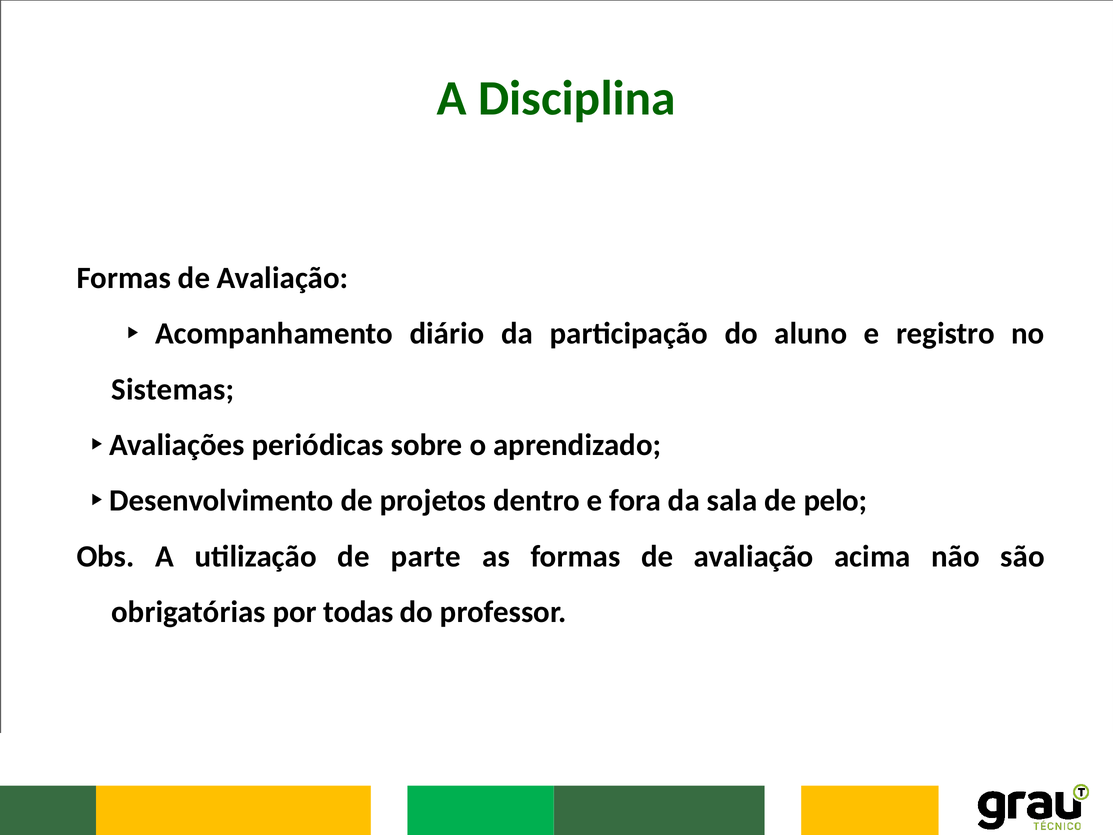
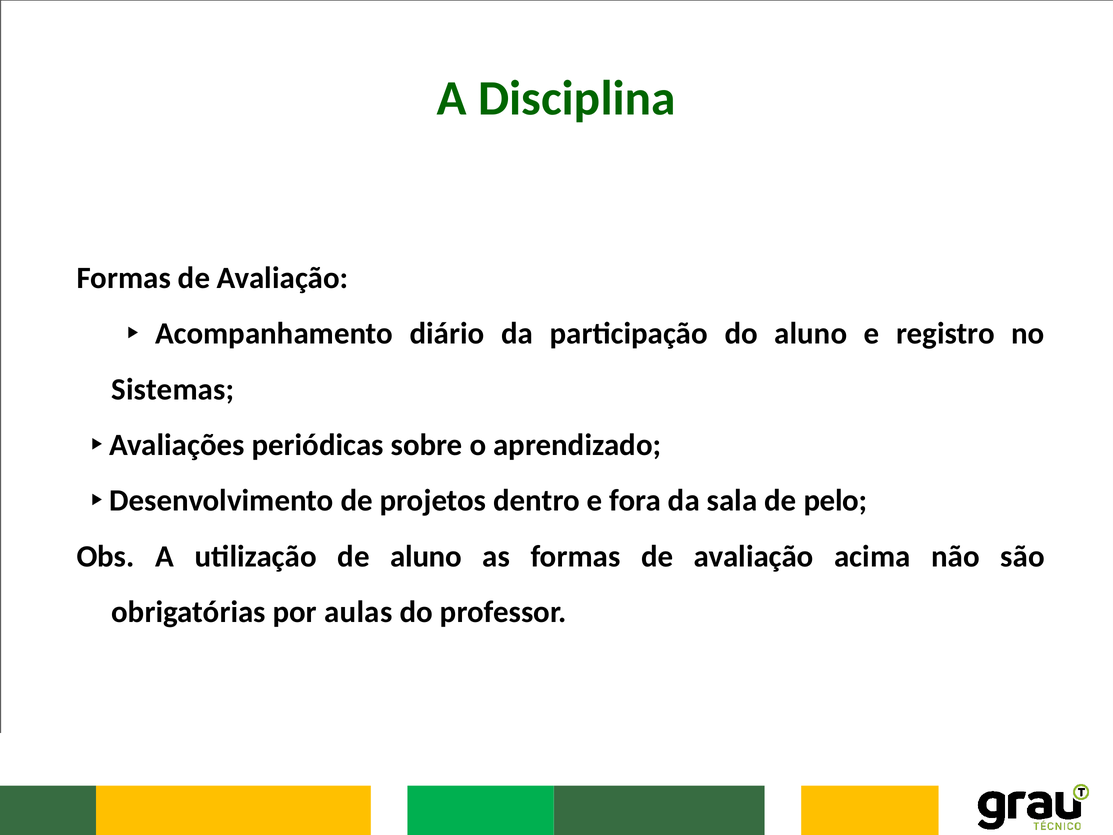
de parte: parte -> aluno
todas: todas -> aulas
